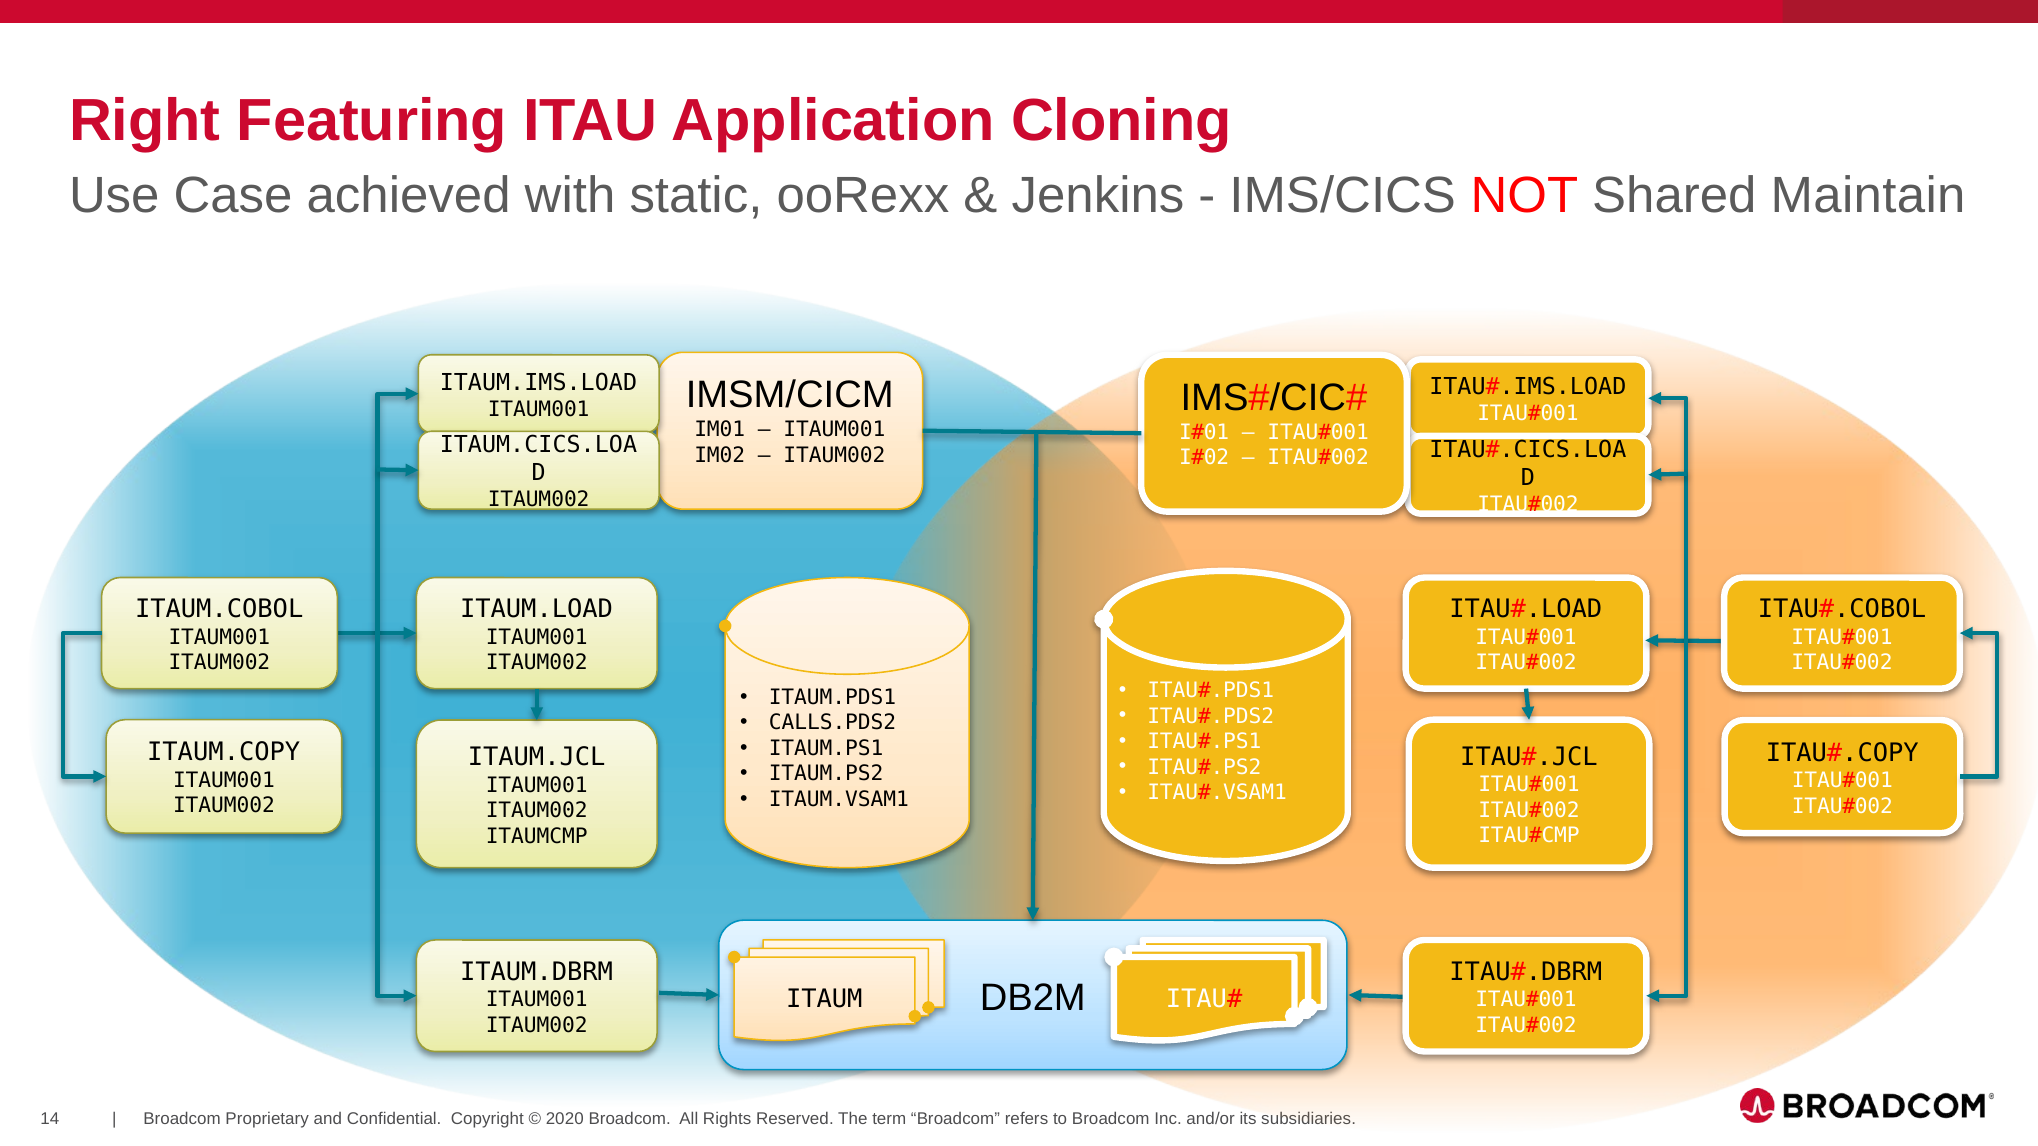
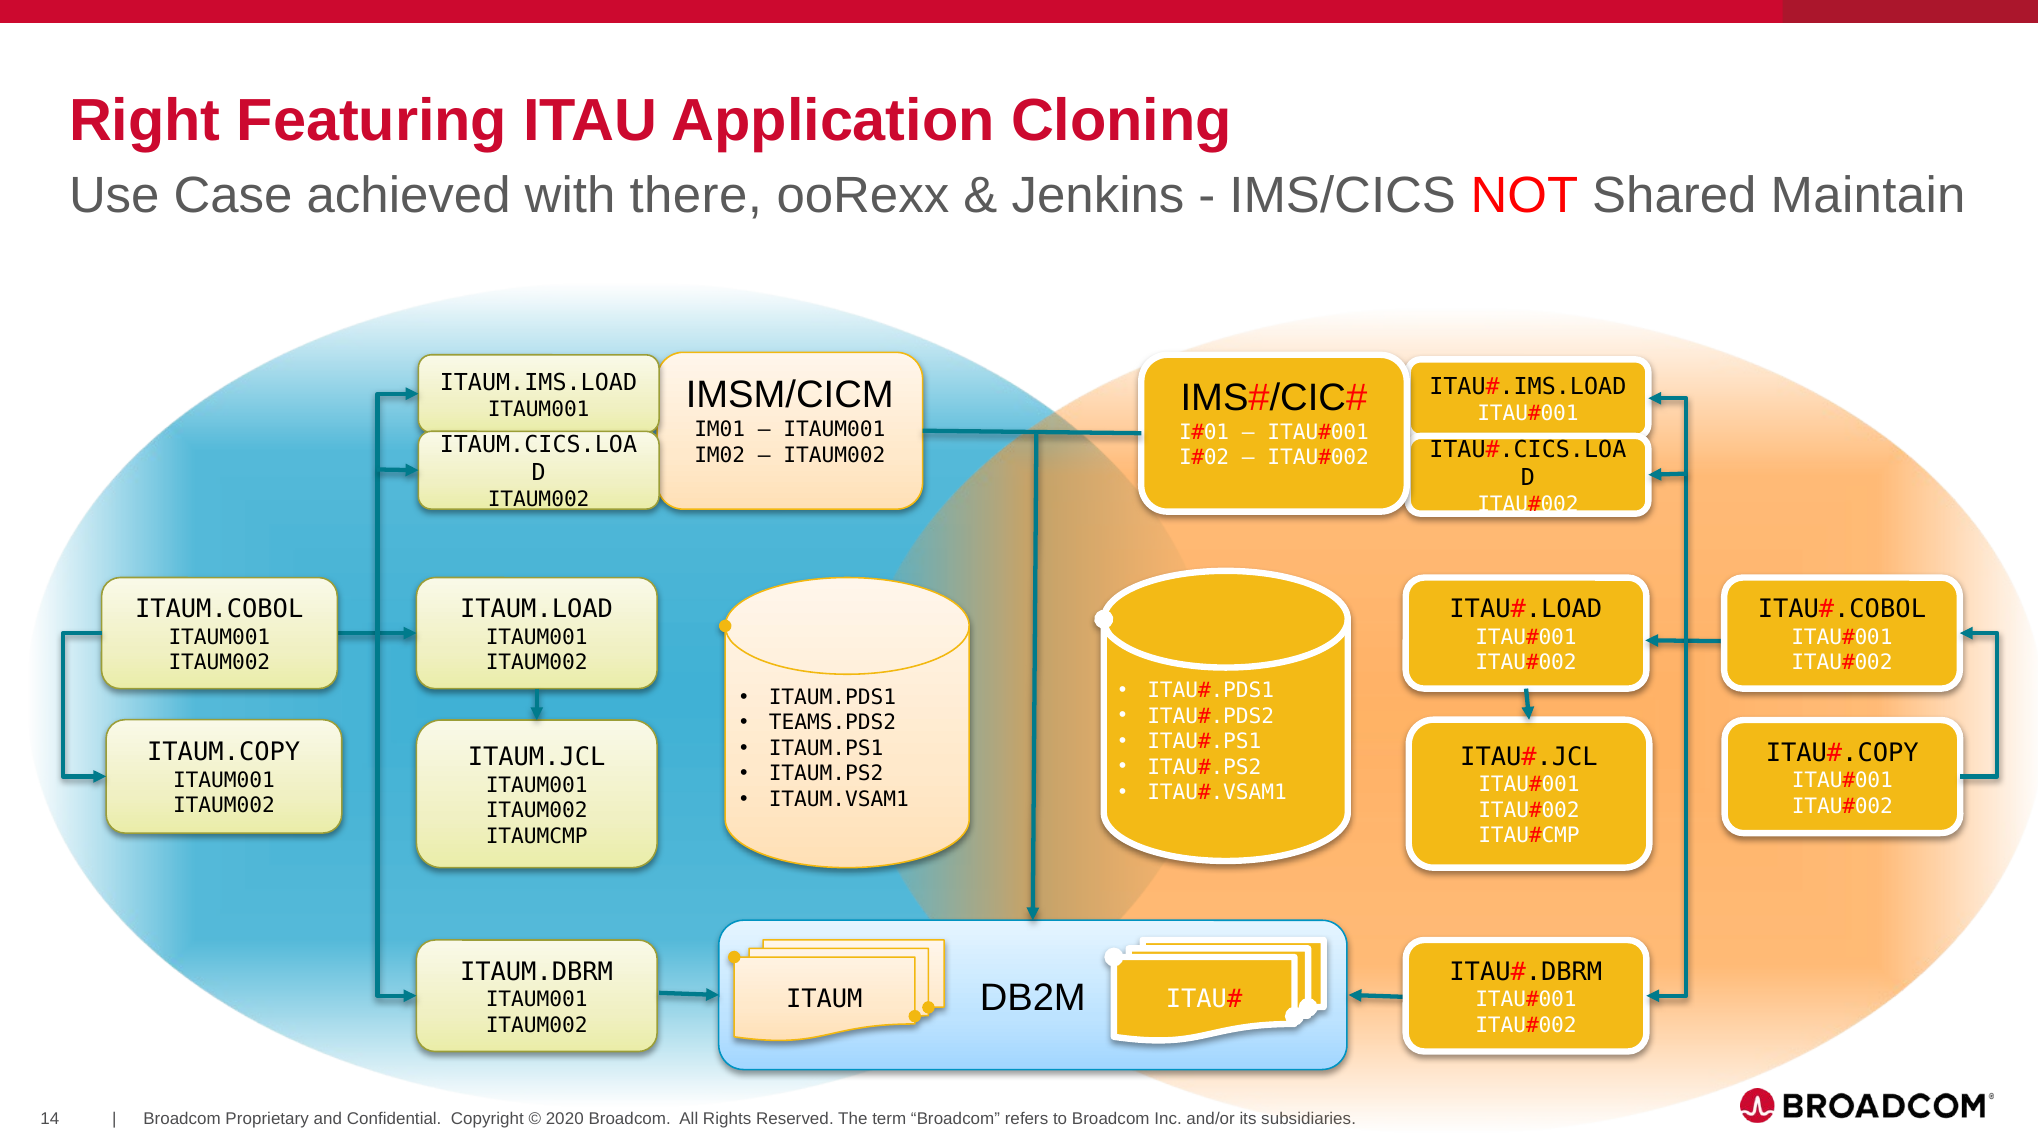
static: static -> there
CALLS.PDS2: CALLS.PDS2 -> TEAMS.PDS2
